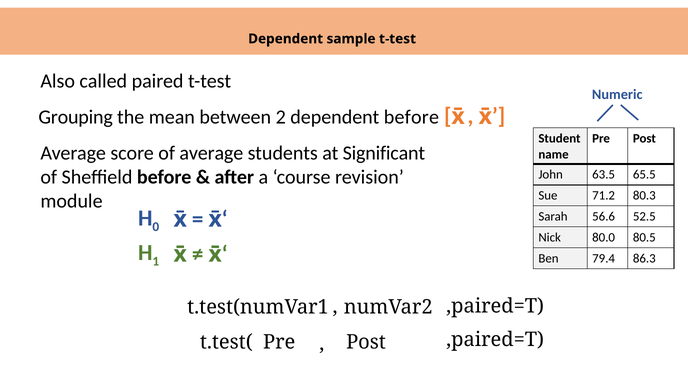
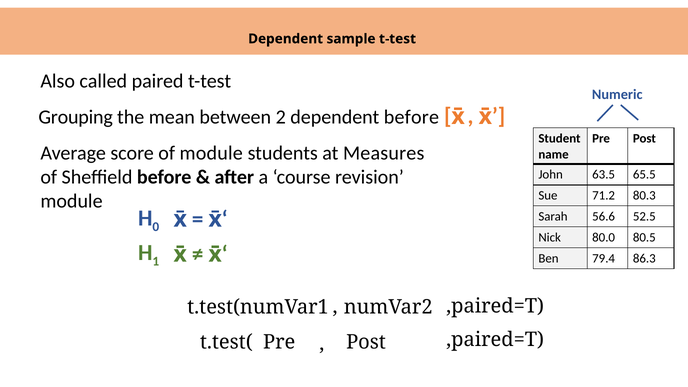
of average: average -> module
Significant: Significant -> Measures
